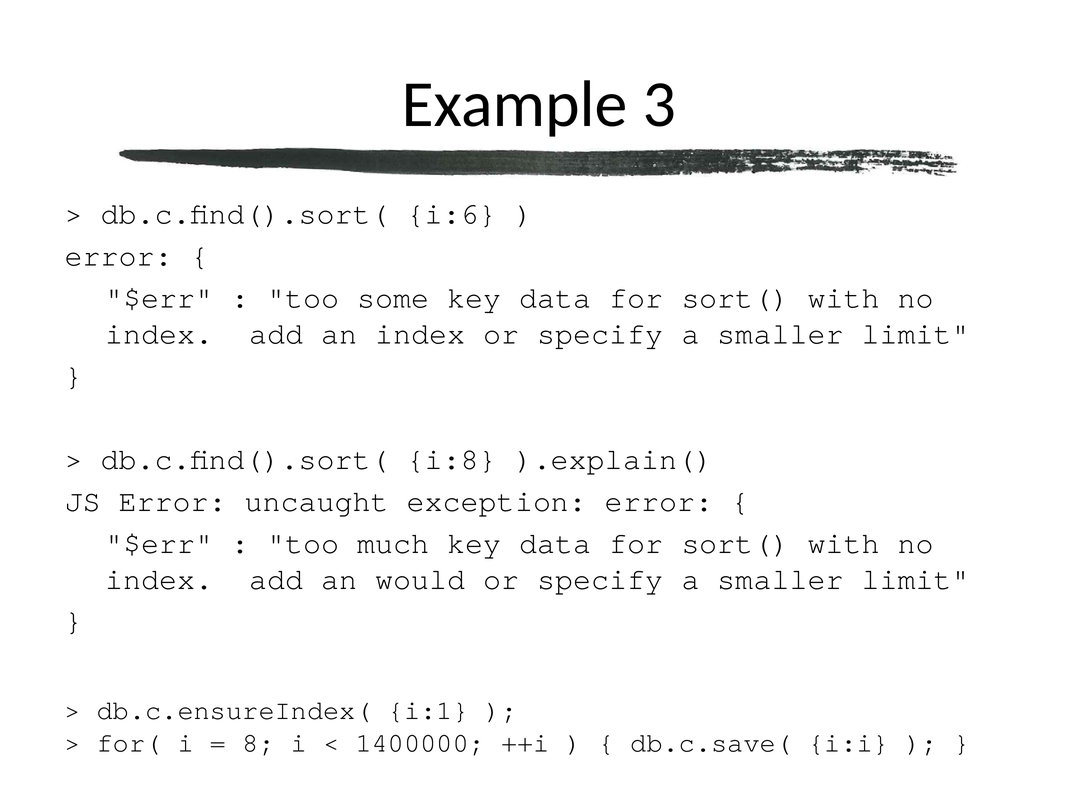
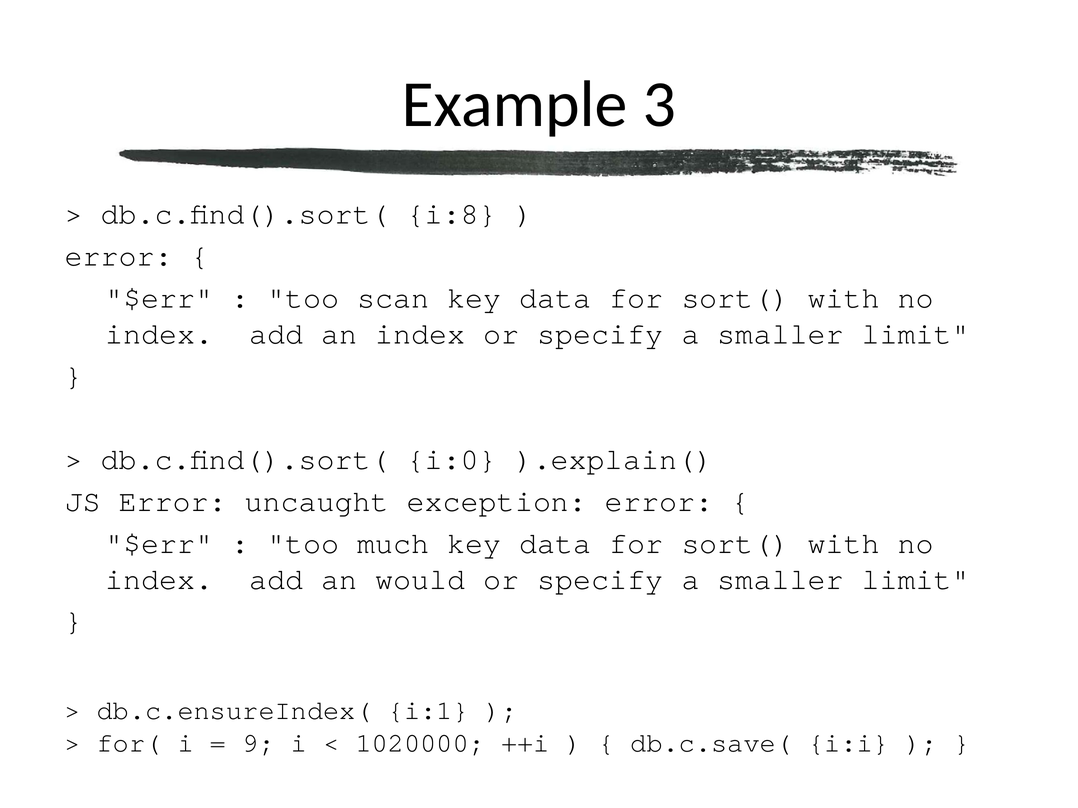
i:6: i:6 -> i:8
some: some -> scan
i:8: i:8 -> i:0
8: 8 -> 9
1400000: 1400000 -> 1020000
